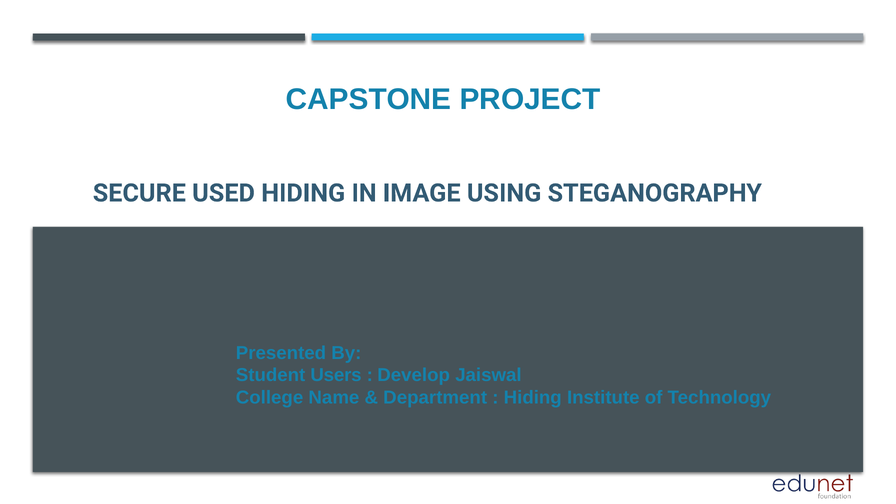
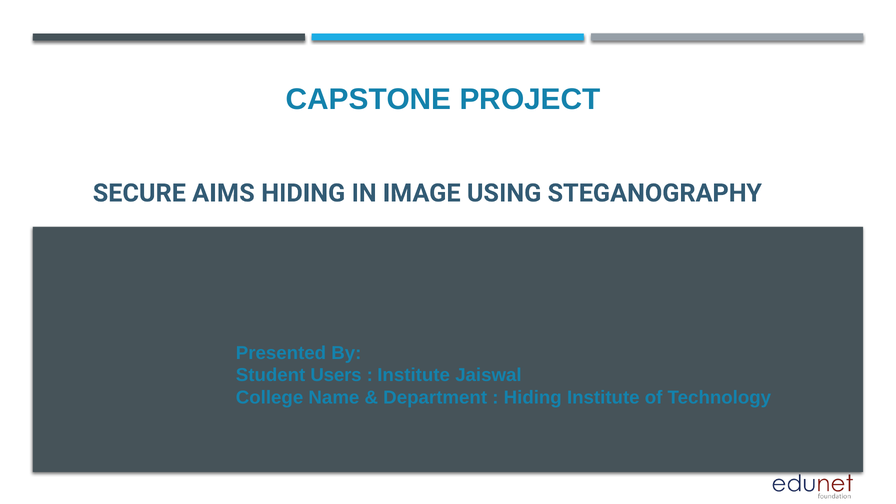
USED: USED -> AIMS
Develop at (414, 375): Develop -> Institute
